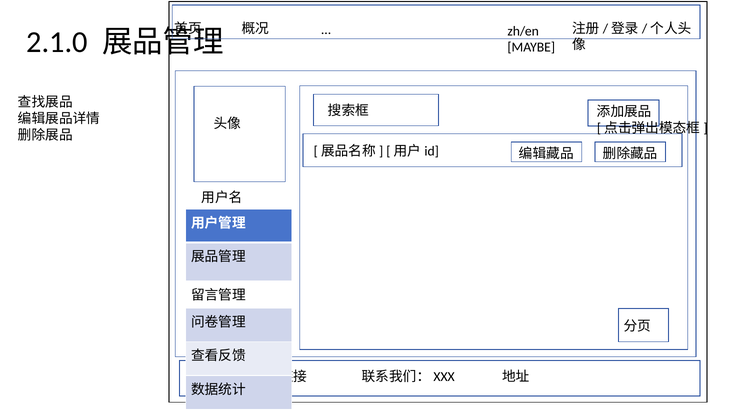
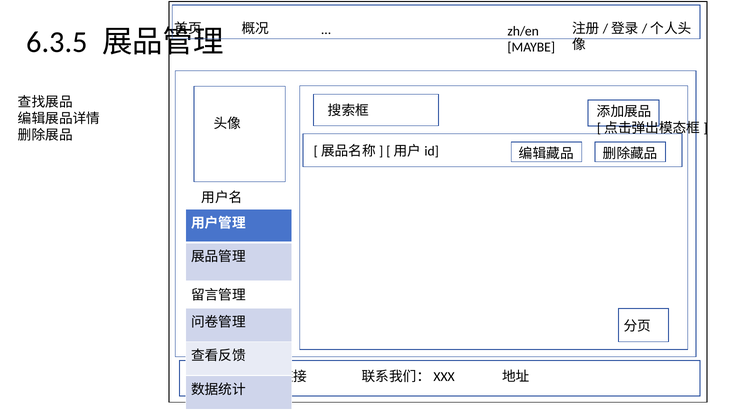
2.1.0: 2.1.0 -> 6.3.5
